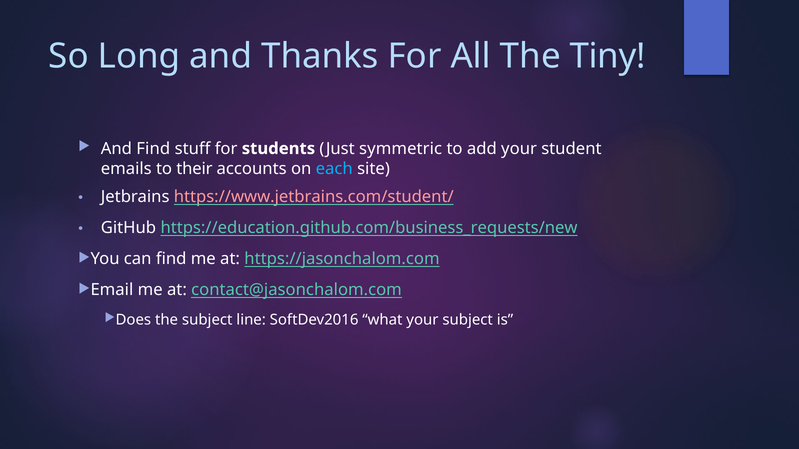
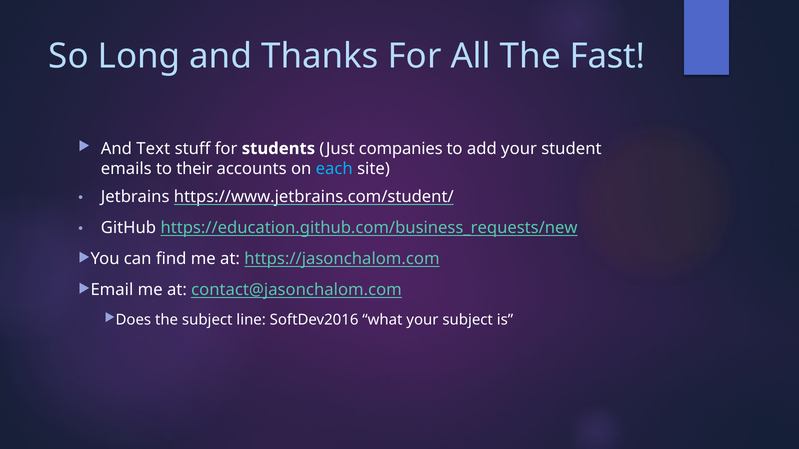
Tiny: Tiny -> Fast
And Find: Find -> Text
symmetric: symmetric -> companies
https://www.jetbrains.com/student/ colour: pink -> white
